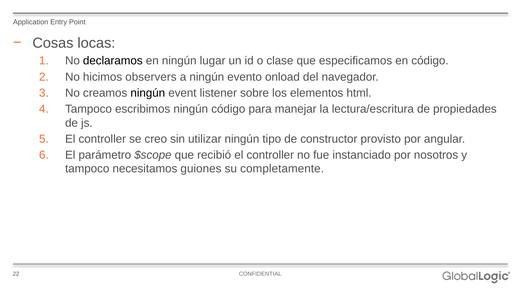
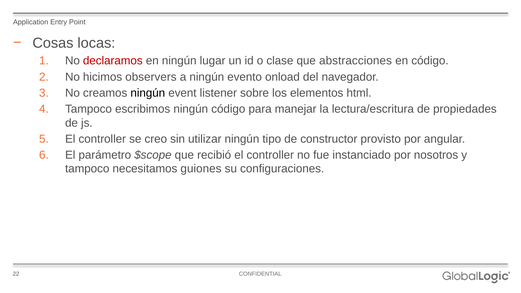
declaramos colour: black -> red
especificamos: especificamos -> abstracciones
completamente: completamente -> configuraciones
